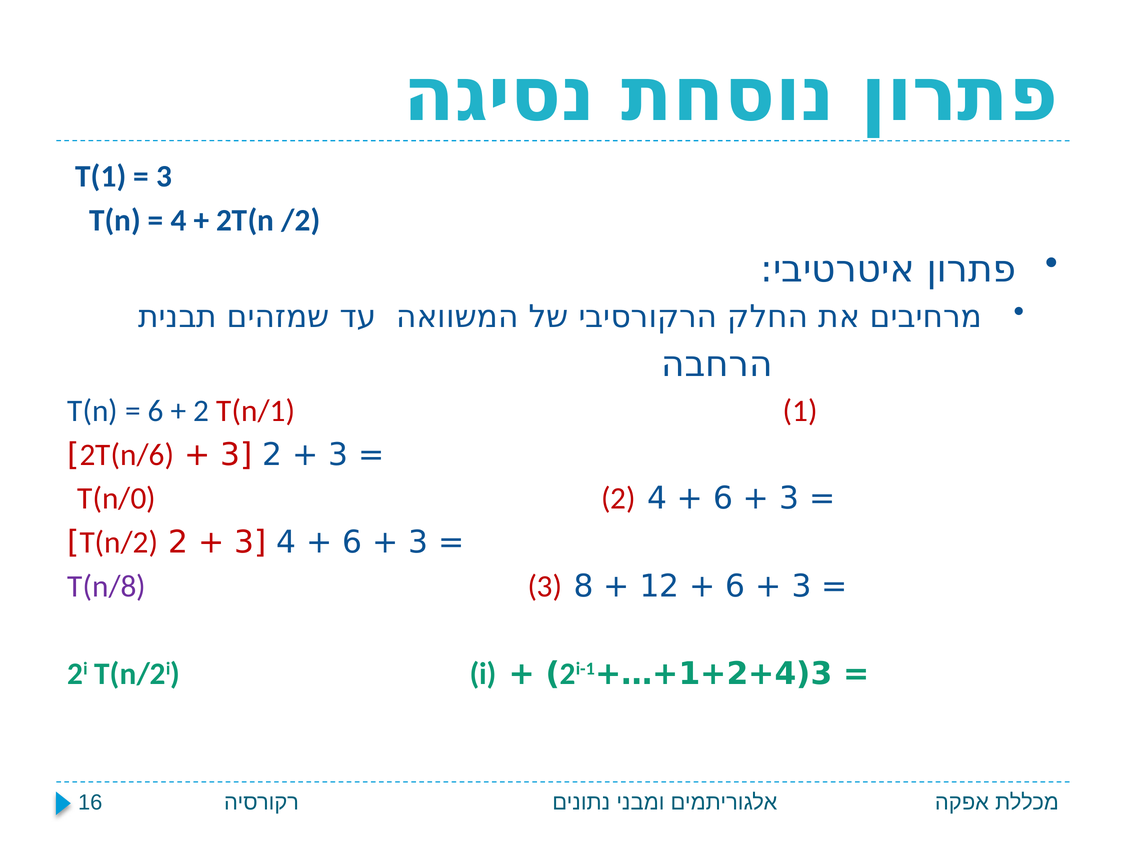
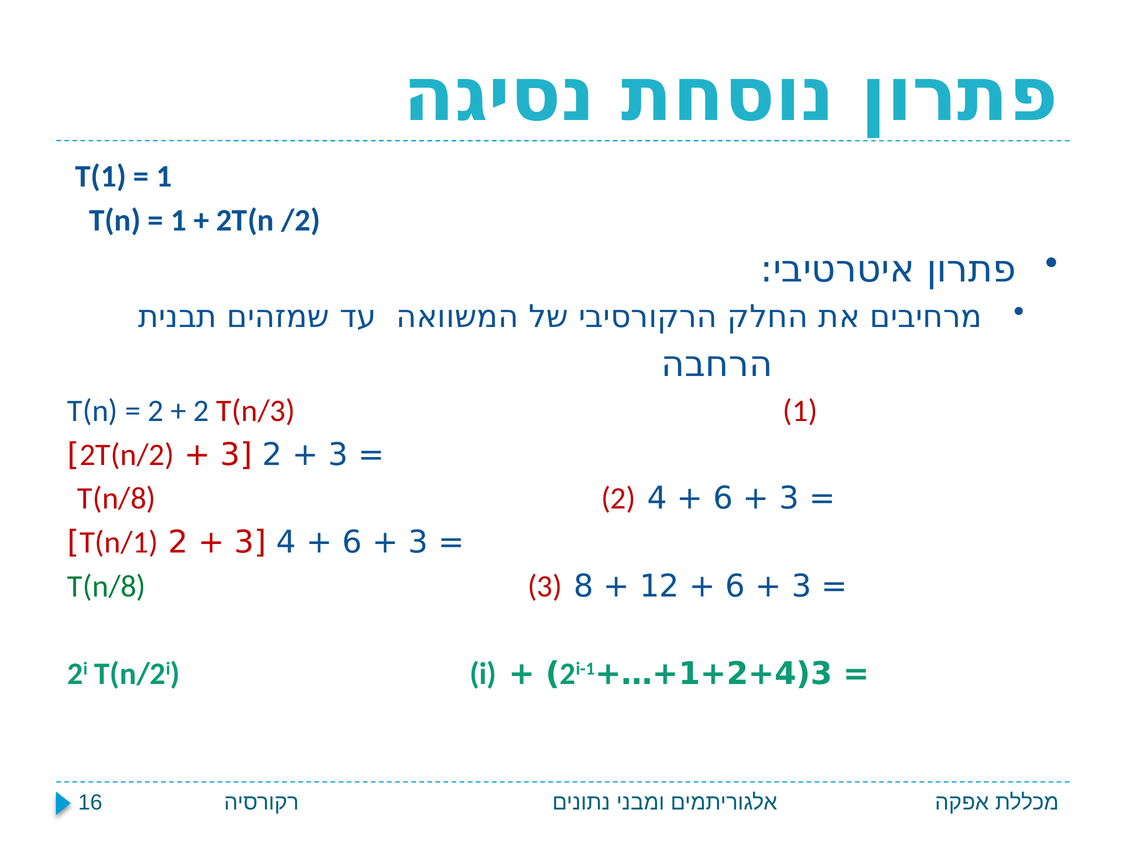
3 at (164, 177): 3 -> 1
4 at (179, 221): 4 -> 1
6 at (156, 411): 6 -> 2
T(n/1: T(n/1 -> T(n/3
2T(n/6: 2T(n/6 -> 2T(n/2
T(n/0 at (117, 499): T(n/0 -> T(n/8
T(n/2: T(n/2 -> T(n/1
T(n/8 at (107, 587) colour: purple -> green
